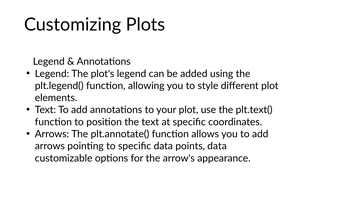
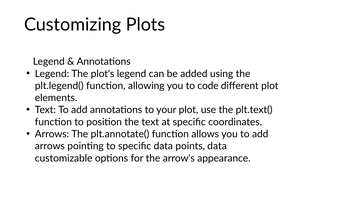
style: style -> code
